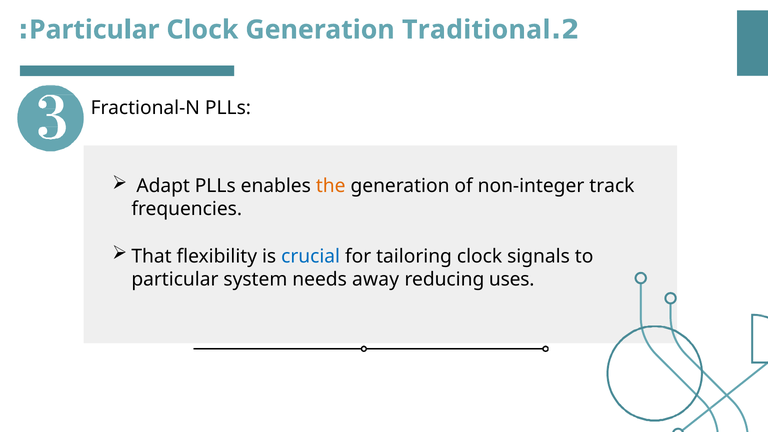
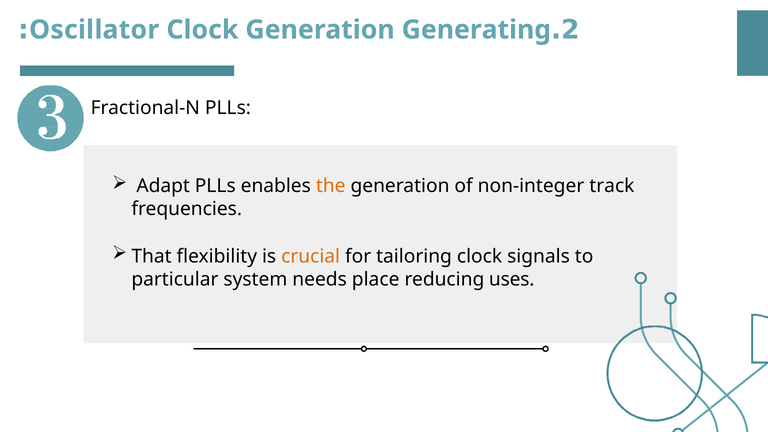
Particular at (94, 30): Particular -> Oscillator
Traditional: Traditional -> Generating
crucial colour: blue -> orange
away: away -> place
